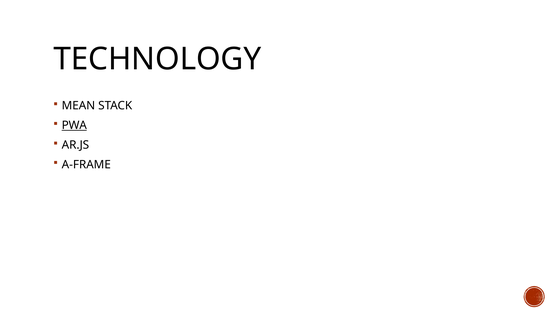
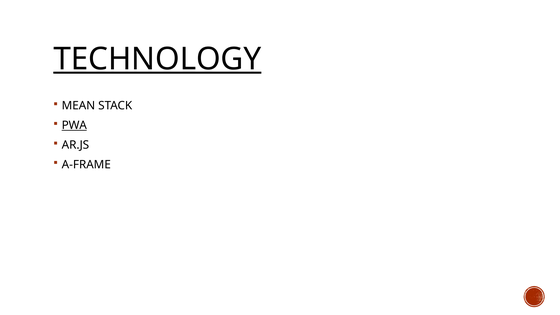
TECHNOLOGY underline: none -> present
